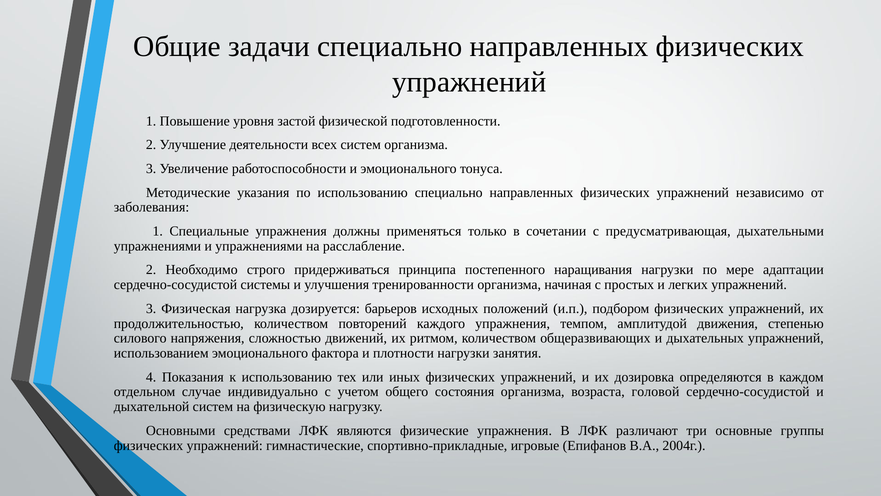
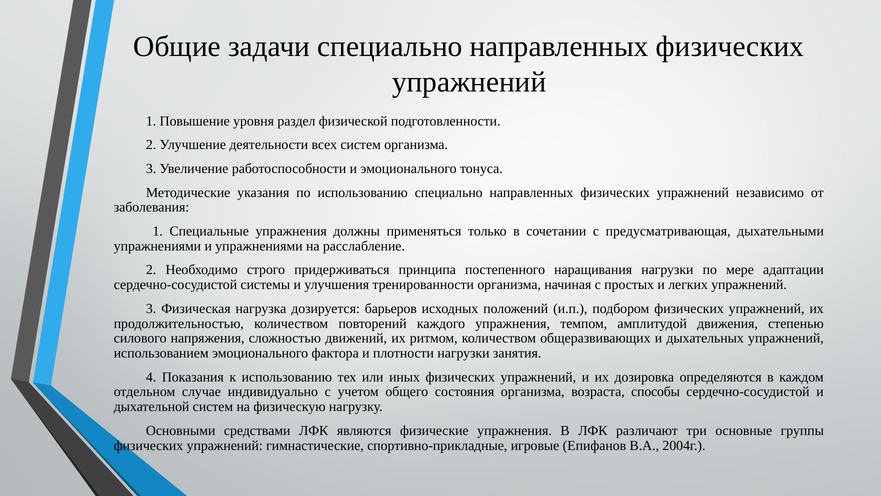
застой: застой -> раздел
головой: головой -> способы
